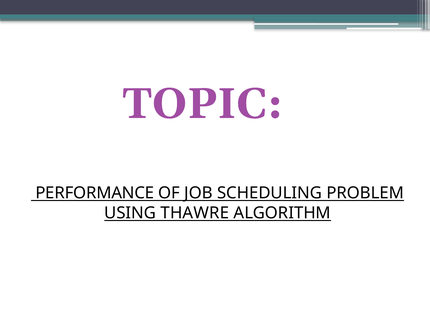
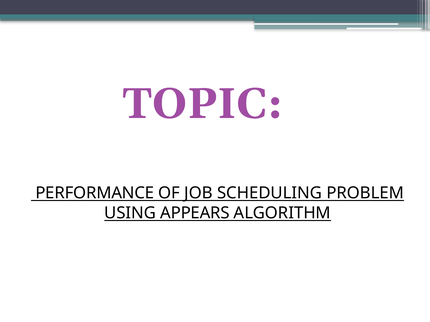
THAWRE: THAWRE -> APPEARS
